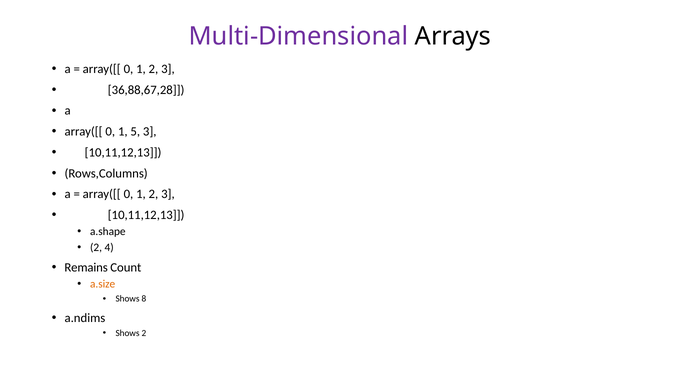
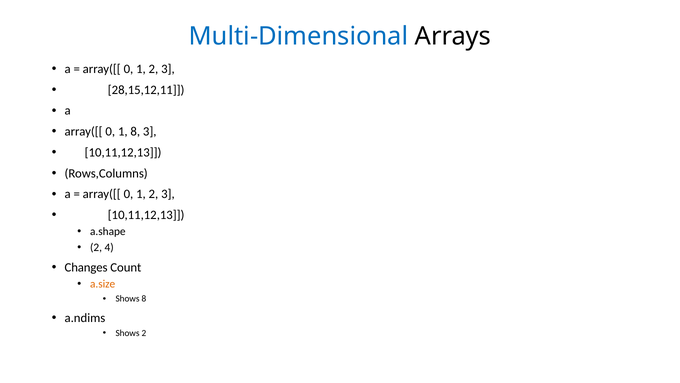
Multi-Dimensional colour: purple -> blue
36,88,67,28: 36,88,67,28 -> 28,15,12,11
1 5: 5 -> 8
Remains: Remains -> Changes
